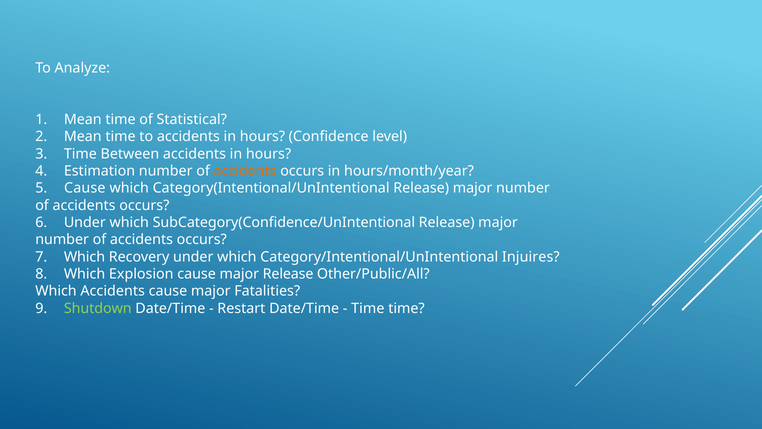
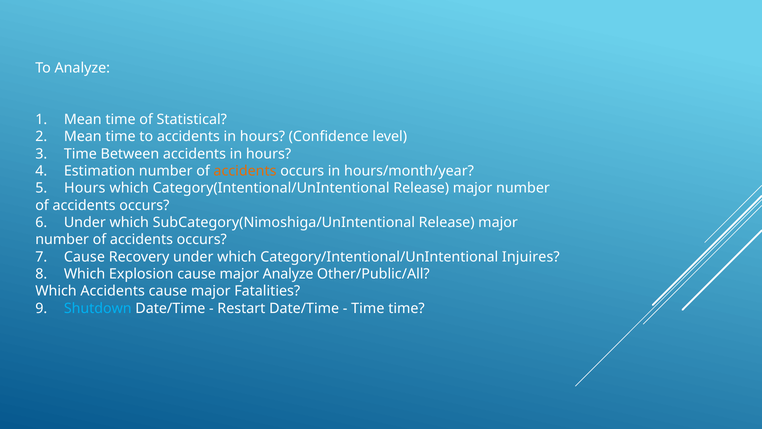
5 Cause: Cause -> Hours
SubCategory(Confidence/UnIntentional: SubCategory(Confidence/UnIntentional -> SubCategory(Nimoshiga/UnIntentional
7 Which: Which -> Cause
major Release: Release -> Analyze
Shutdown colour: light green -> light blue
